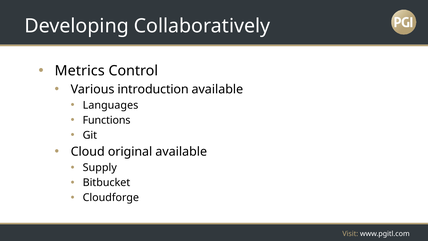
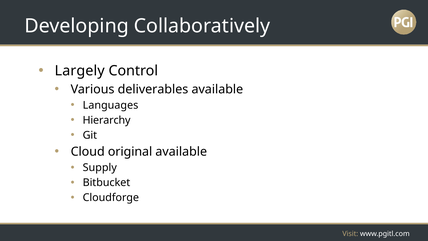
Metrics: Metrics -> Largely
introduction: introduction -> deliverables
Functions: Functions -> Hierarchy
